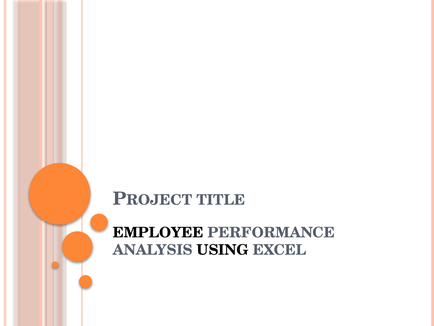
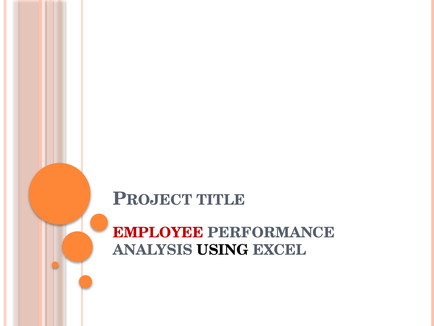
EMPLOYEE colour: black -> red
